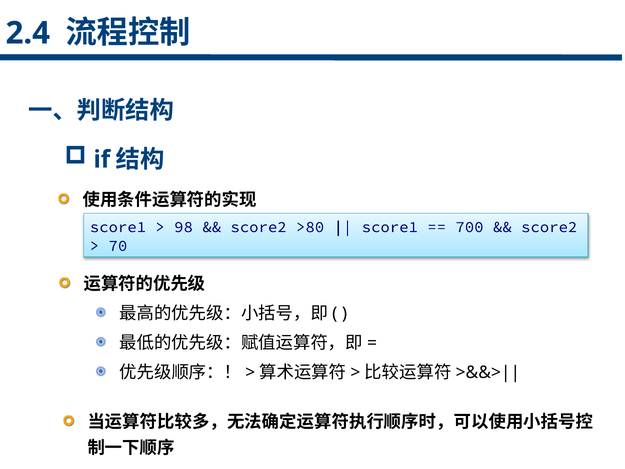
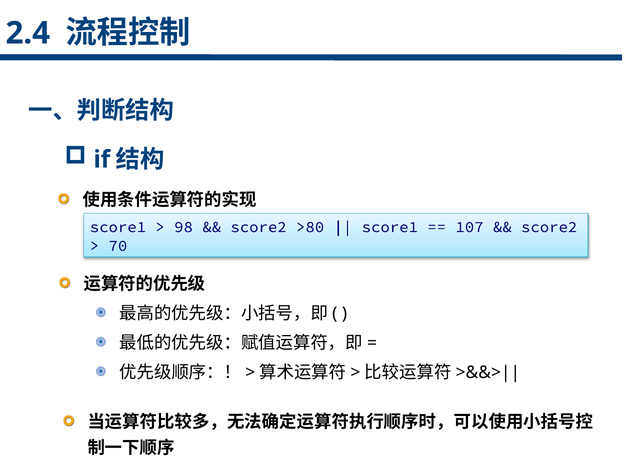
700: 700 -> 107
